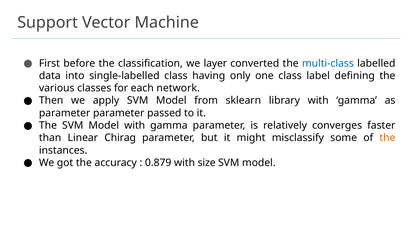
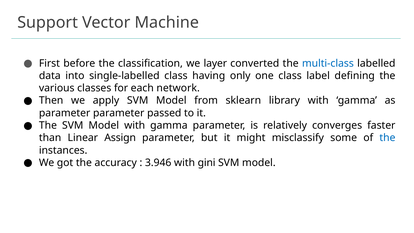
Chirag: Chirag -> Assign
the at (387, 138) colour: orange -> blue
0.879: 0.879 -> 3.946
size: size -> gini
